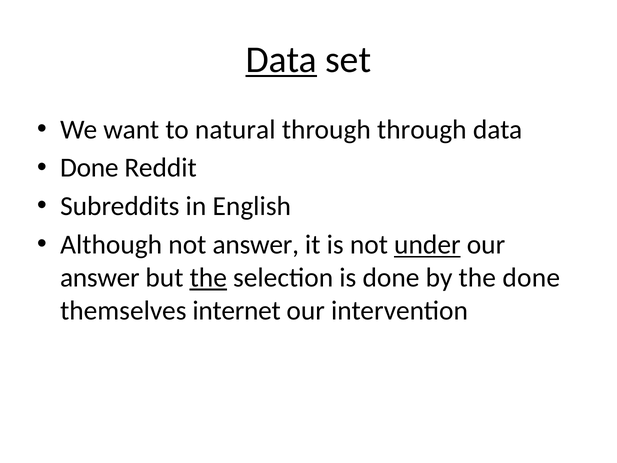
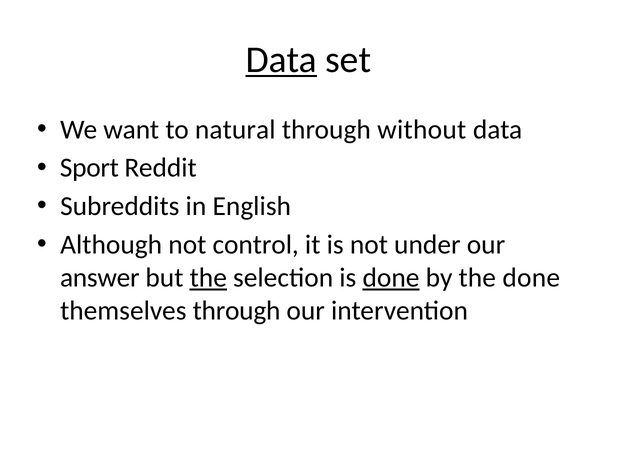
through through: through -> without
Done at (89, 168): Done -> Sport
not answer: answer -> control
under underline: present -> none
done at (391, 278) underline: none -> present
themselves internet: internet -> through
